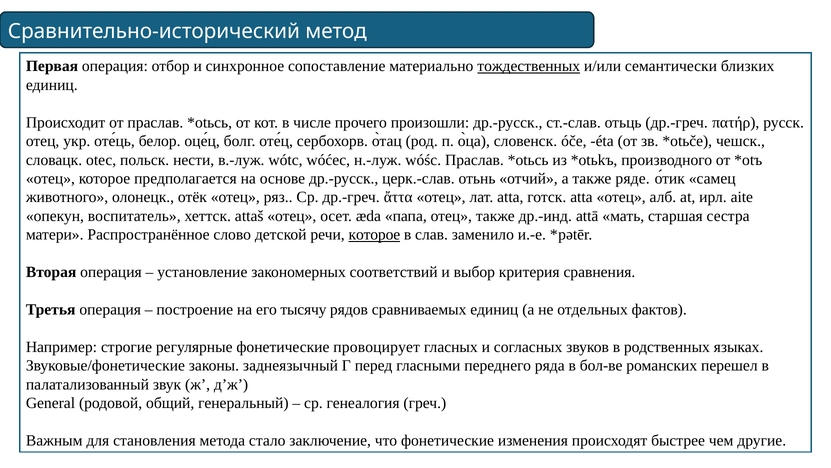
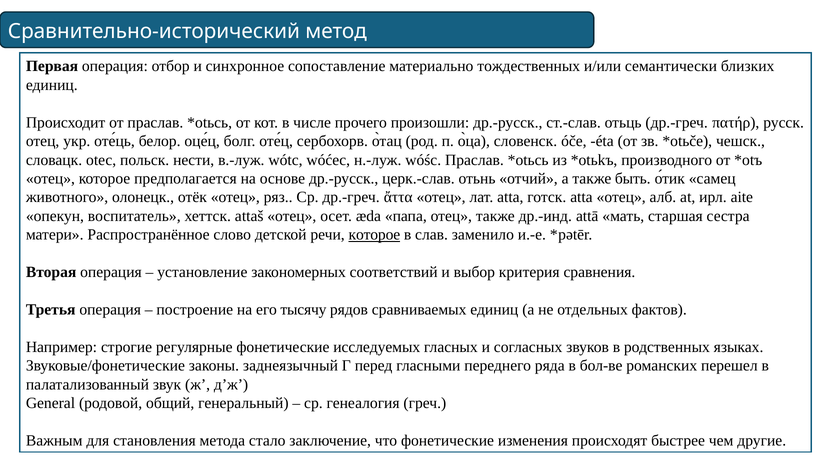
тождественных underline: present -> none
ряде: ряде -> быть
провоцирует: провоцирует -> исследуемых
